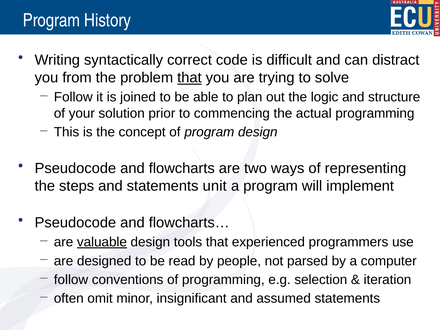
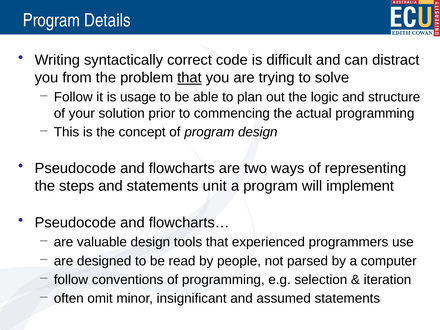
History: History -> Details
joined: joined -> usage
valuable underline: present -> none
